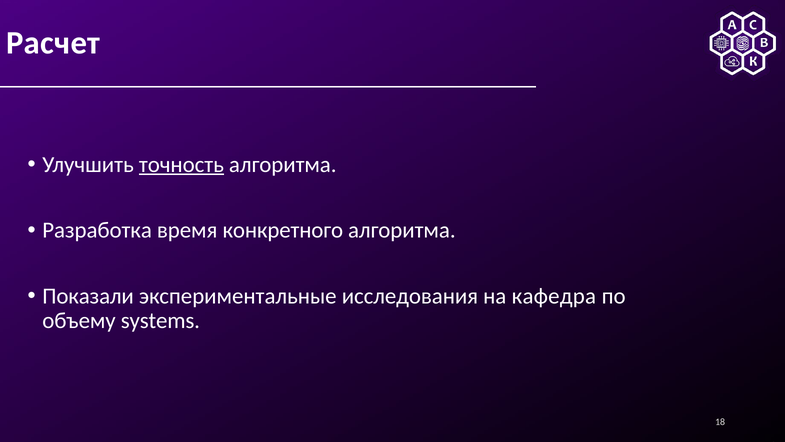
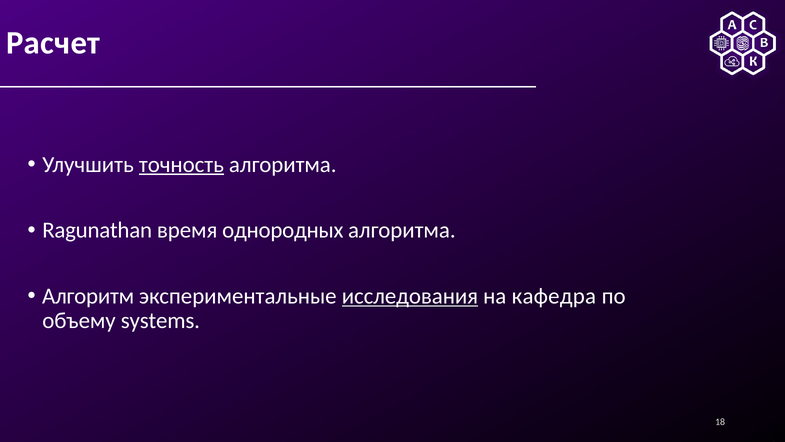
Разработка: Разработка -> Ragunathan
конкретного: конкретного -> однородных
Показали: Показали -> Алгоритм
исследования underline: none -> present
